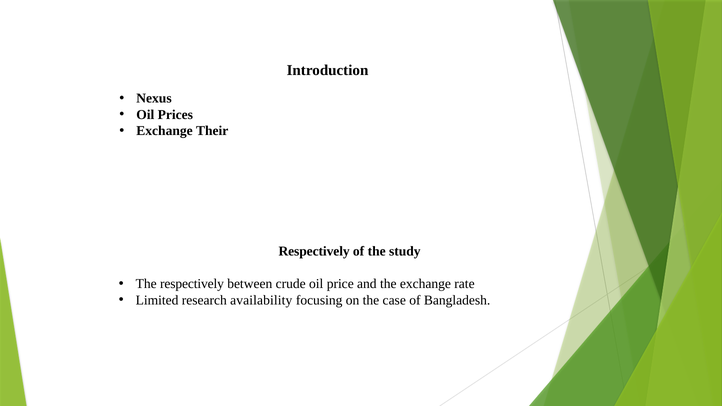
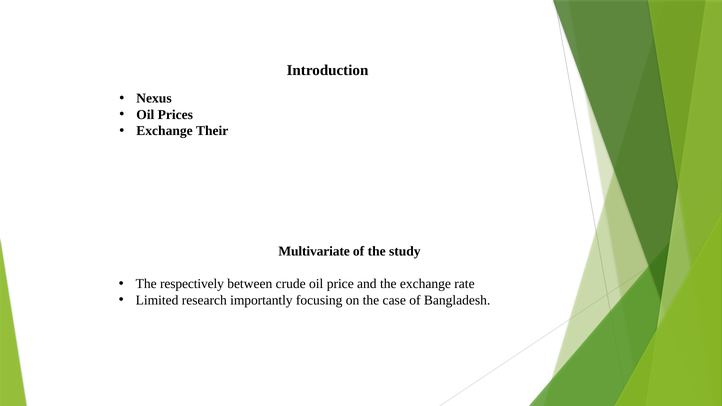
Respectively at (314, 251): Respectively -> Multivariate
availability: availability -> importantly
